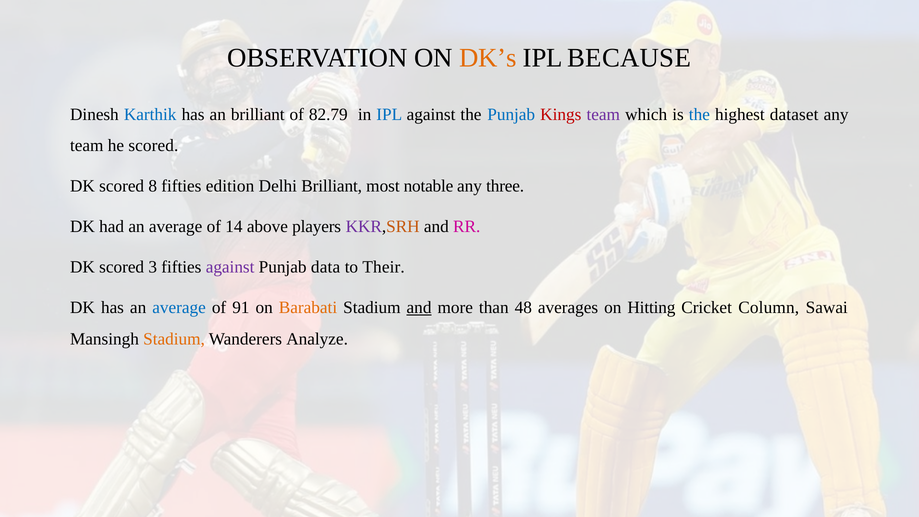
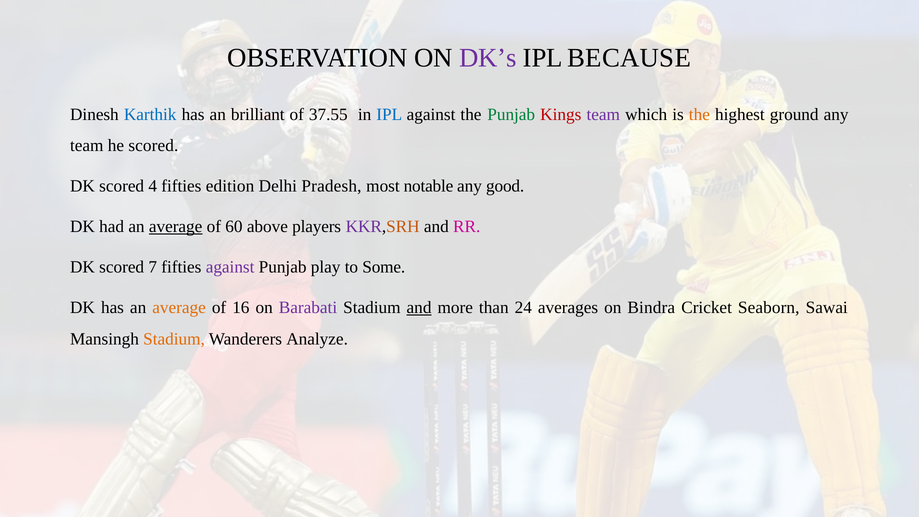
DK’s colour: orange -> purple
82.79: 82.79 -> 37.55
Punjab at (511, 114) colour: blue -> green
the at (699, 114) colour: blue -> orange
dataset: dataset -> ground
8: 8 -> 4
Delhi Brilliant: Brilliant -> Pradesh
three: three -> good
average at (176, 227) underline: none -> present
14: 14 -> 60
3: 3 -> 7
data: data -> play
Their: Their -> Some
average at (179, 308) colour: blue -> orange
91: 91 -> 16
Barabati colour: orange -> purple
48: 48 -> 24
Hitting: Hitting -> Bindra
Column: Column -> Seaborn
